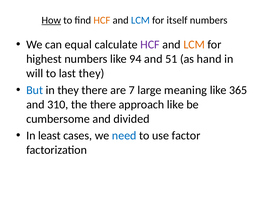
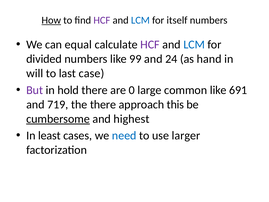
HCF at (102, 20) colour: orange -> purple
LCM at (194, 45) colour: orange -> blue
highest: highest -> divided
94: 94 -> 99
51: 51 -> 24
last they: they -> case
But colour: blue -> purple
in they: they -> hold
7: 7 -> 0
meaning: meaning -> common
365: 365 -> 691
310: 310 -> 719
approach like: like -> this
cumbersome underline: none -> present
divided: divided -> highest
factor: factor -> larger
